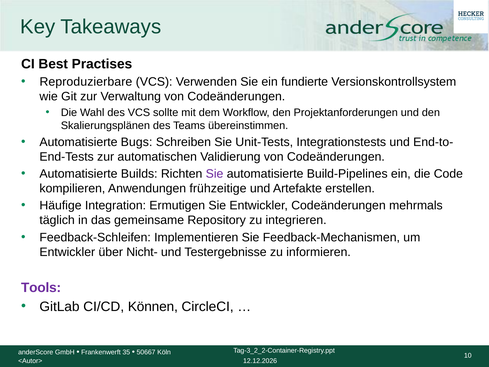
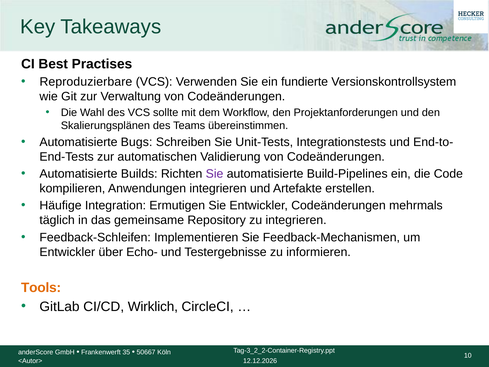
Anwendungen frühzeitige: frühzeitige -> integrieren
Nicht-: Nicht- -> Echo-
Tools colour: purple -> orange
Können: Können -> Wirklich
